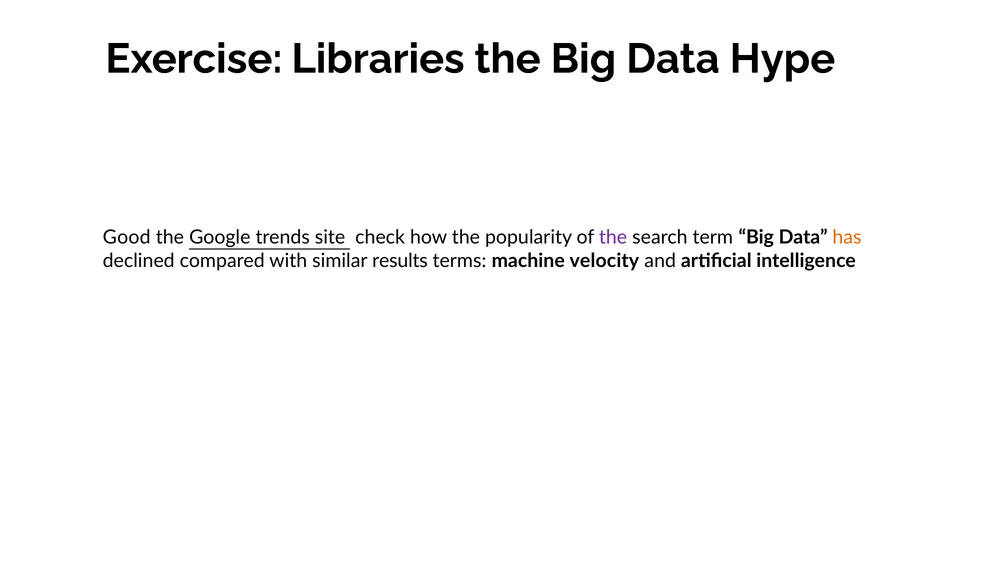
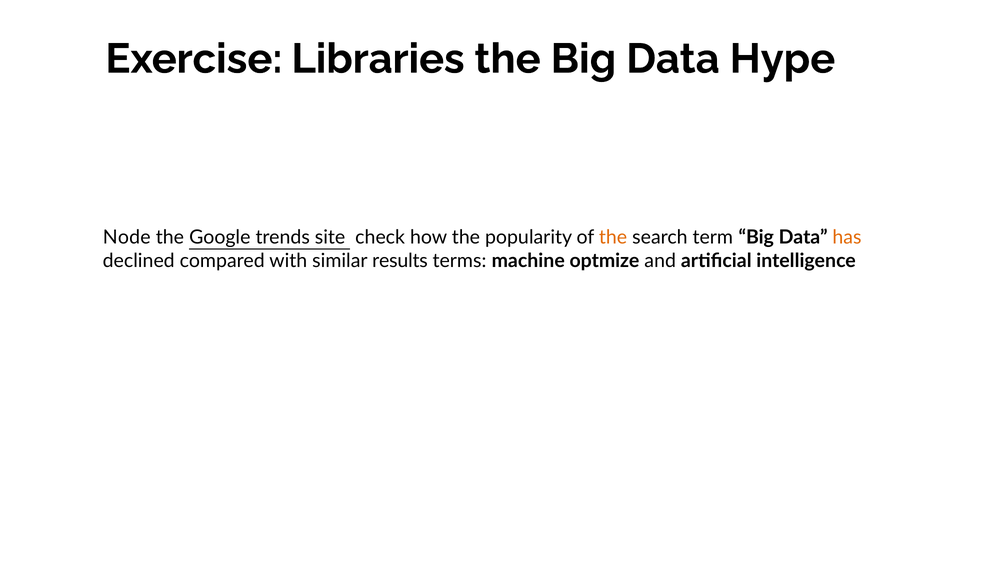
Good: Good -> Node
the at (613, 238) colour: purple -> orange
velocity: velocity -> optmize
